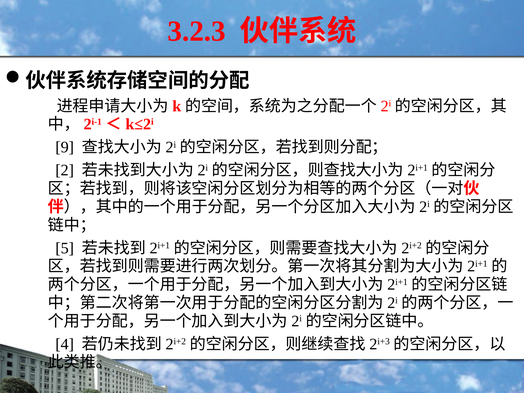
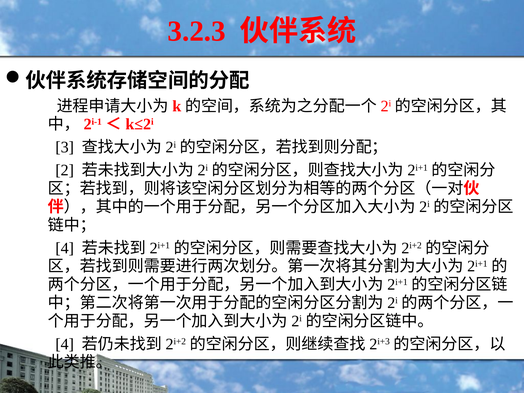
9: 9 -> 3
5 at (65, 248): 5 -> 4
